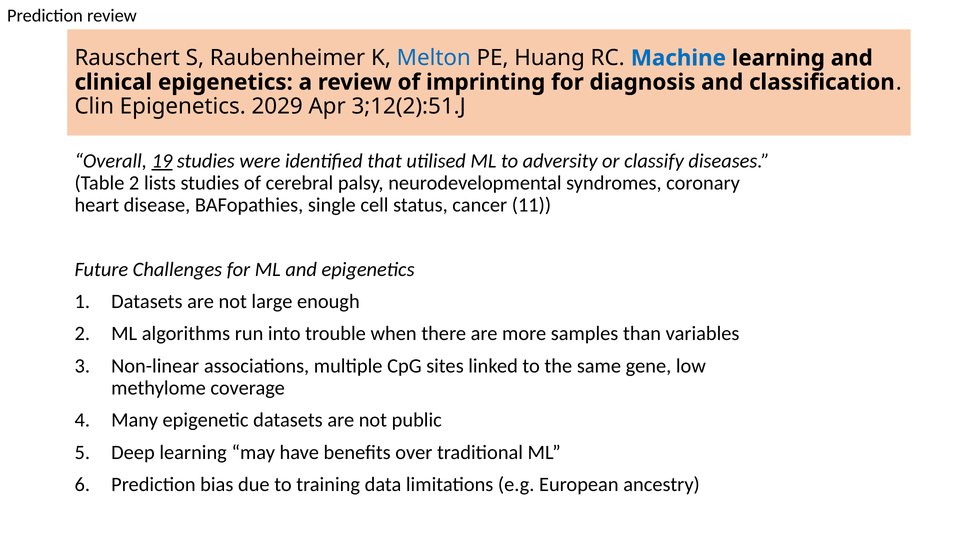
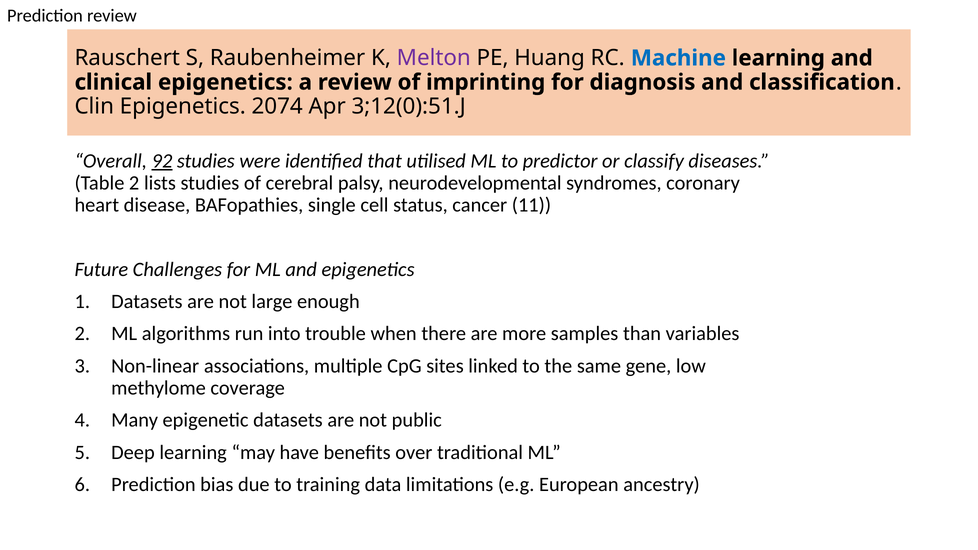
Melton colour: blue -> purple
2029: 2029 -> 2074
3;12(2):51.J: 3;12(2):51.J -> 3;12(0):51.J
19: 19 -> 92
adversity: adversity -> predictor
